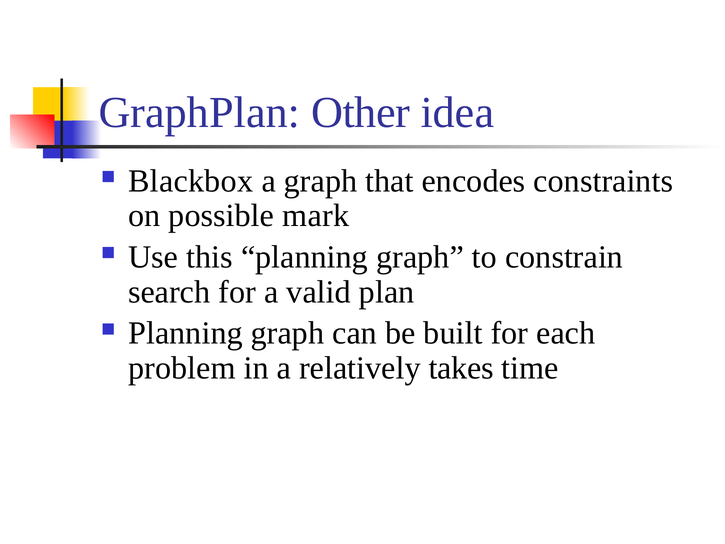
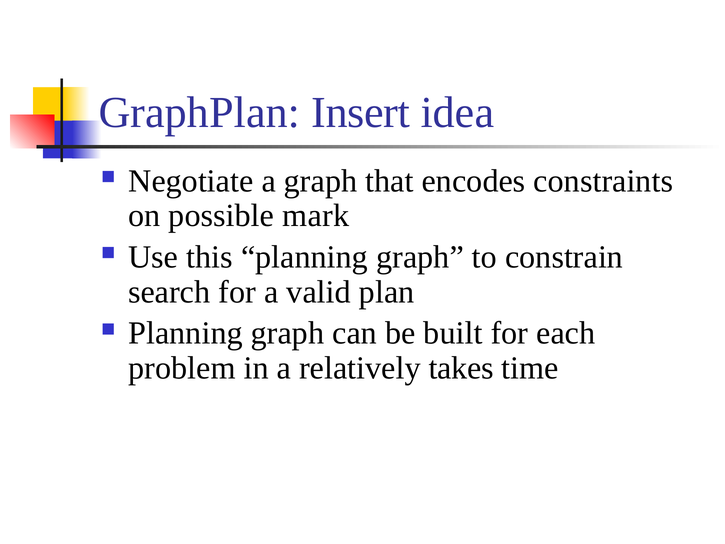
Other: Other -> Insert
Blackbox: Blackbox -> Negotiate
